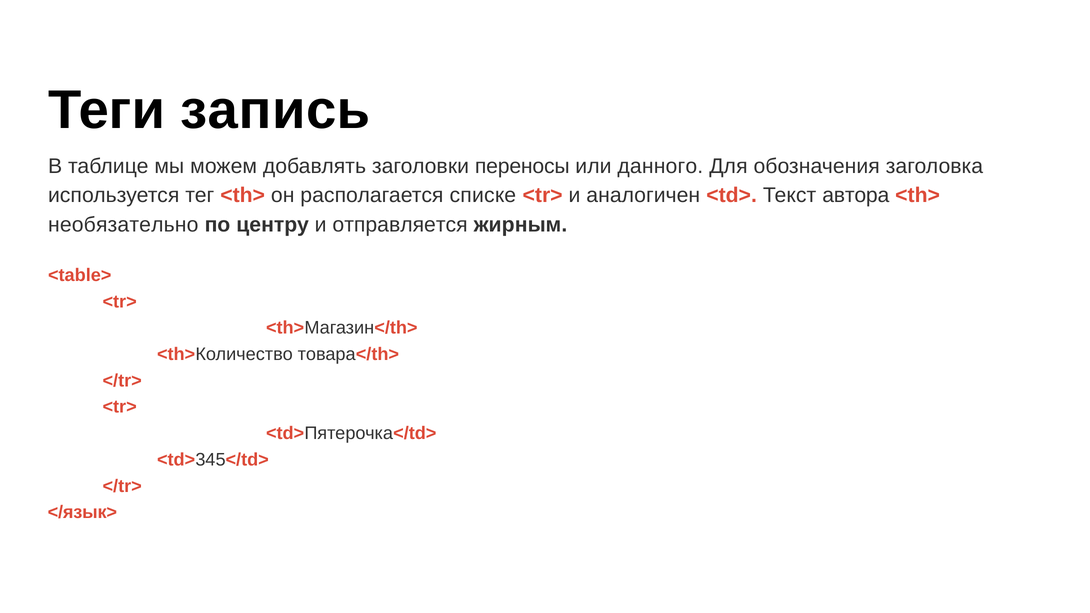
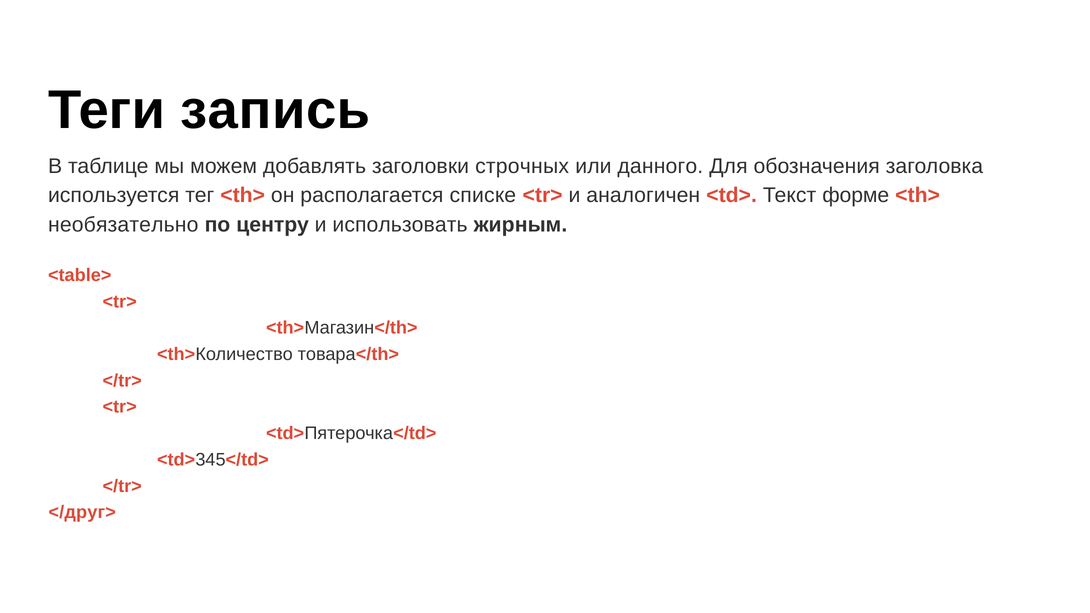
переносы: переносы -> строчных
автора: автора -> форме
отправляется: отправляется -> использовать
</язык>: </язык> -> </друг>
